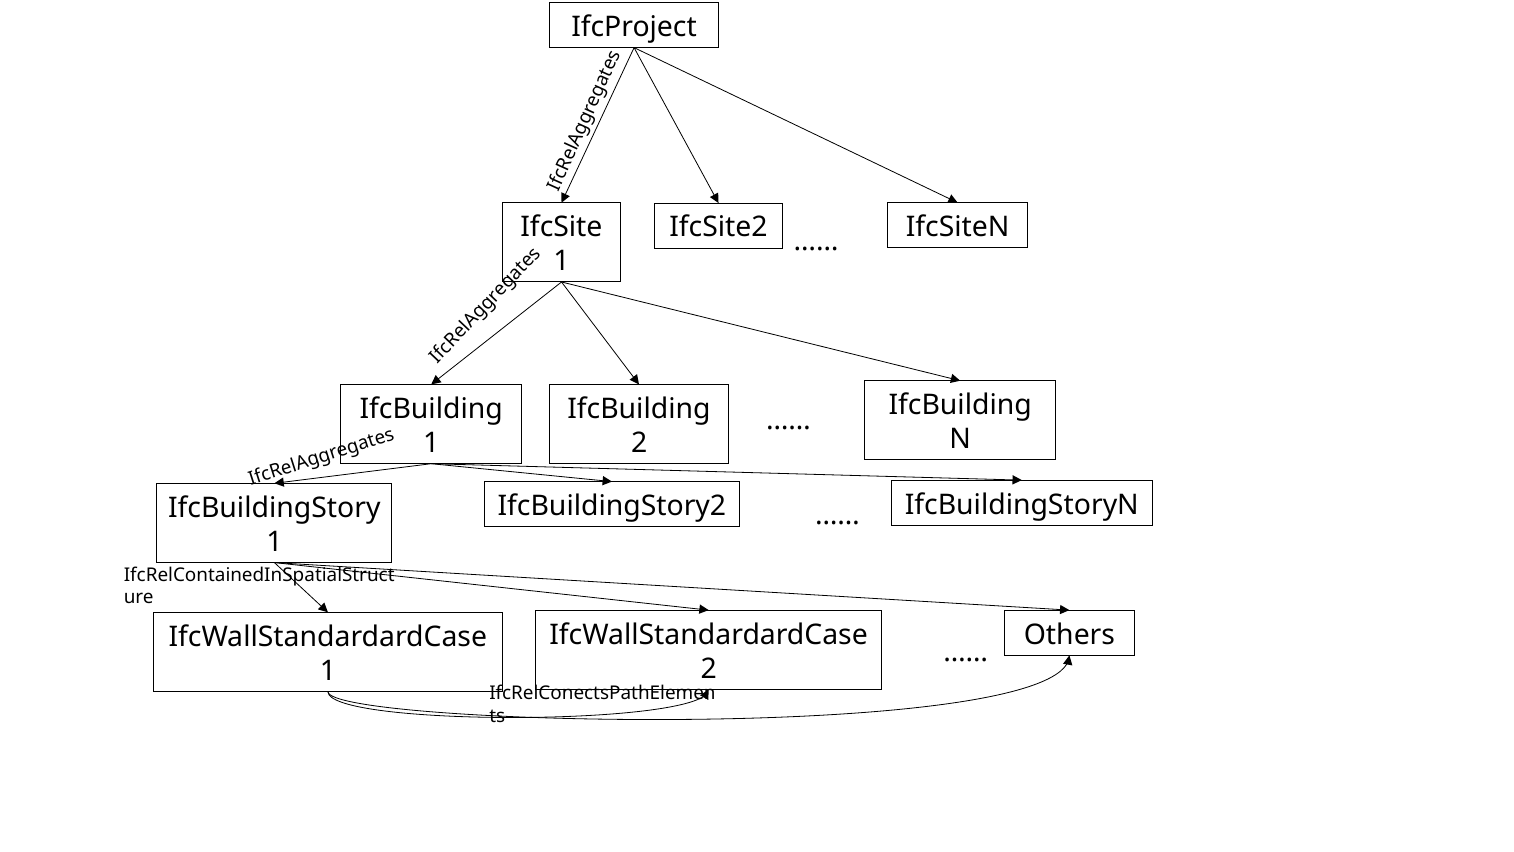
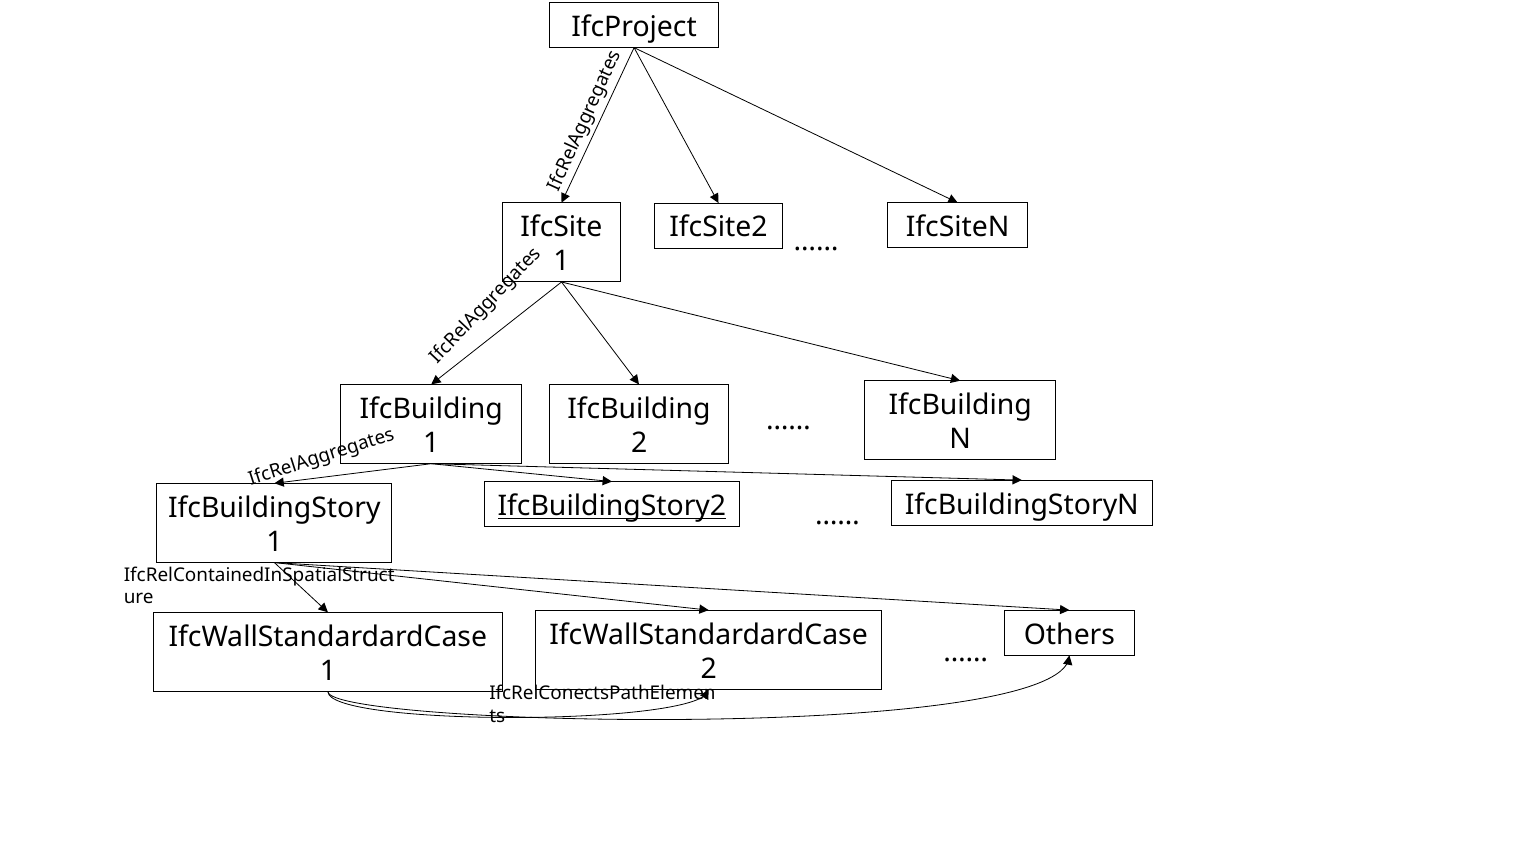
IfcBuildingStory2 underline: none -> present
